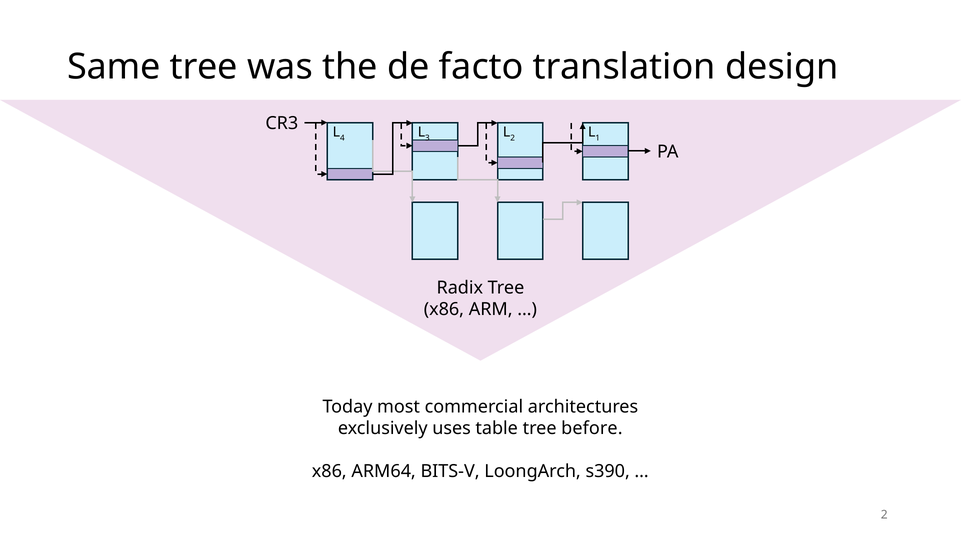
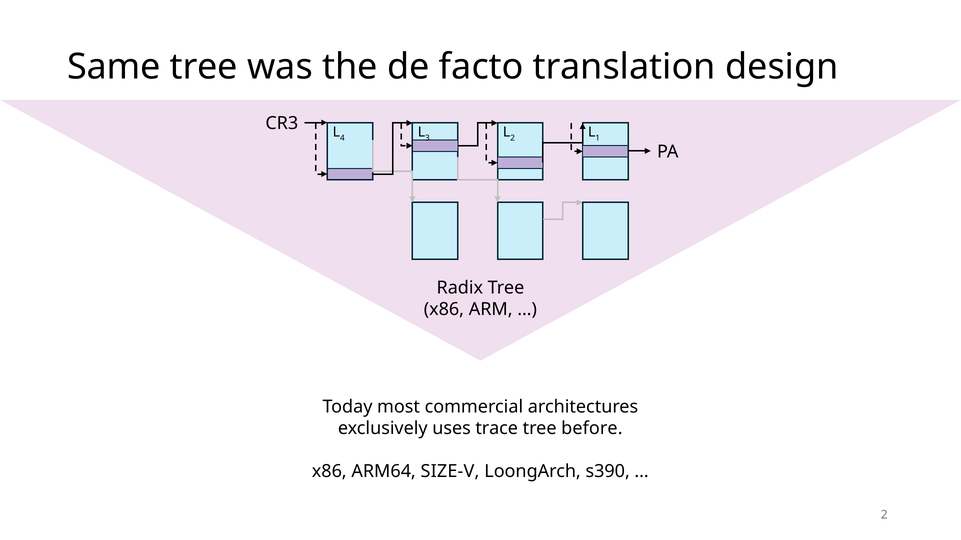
table: table -> trace
BITS-V: BITS-V -> SIZE-V
